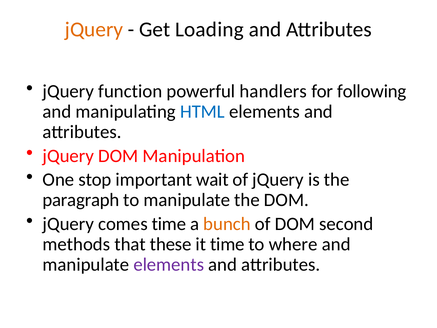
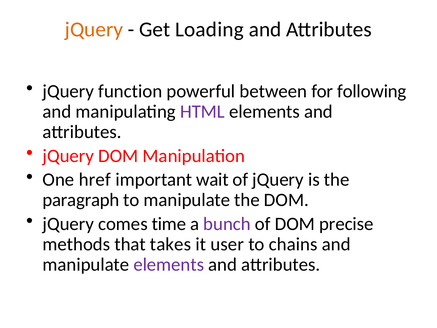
handlers: handlers -> between
HTML colour: blue -> purple
stop: stop -> href
bunch colour: orange -> purple
second: second -> precise
these: these -> takes
it time: time -> user
where: where -> chains
